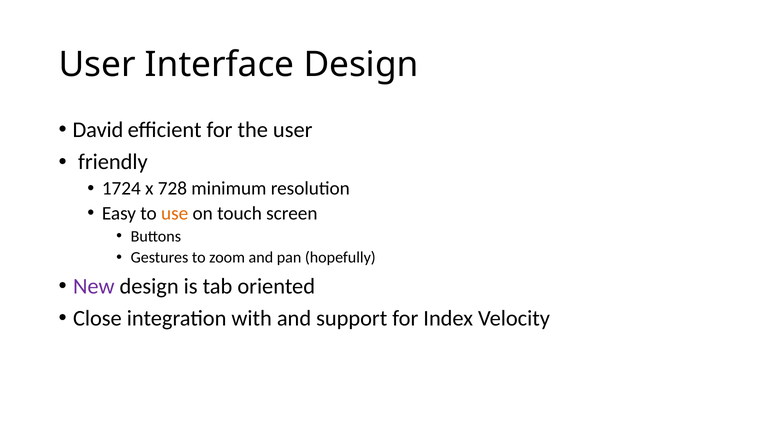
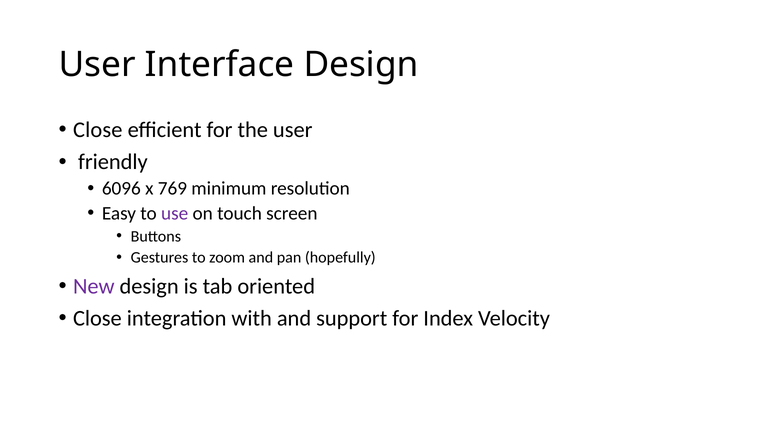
David at (98, 130): David -> Close
1724: 1724 -> 6096
728: 728 -> 769
use colour: orange -> purple
